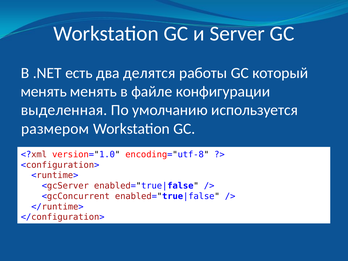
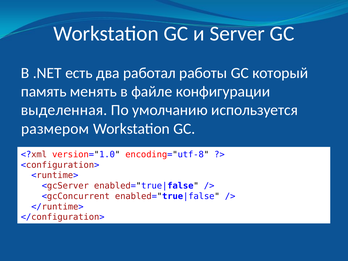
делятся: делятся -> работал
менять at (44, 92): менять -> память
